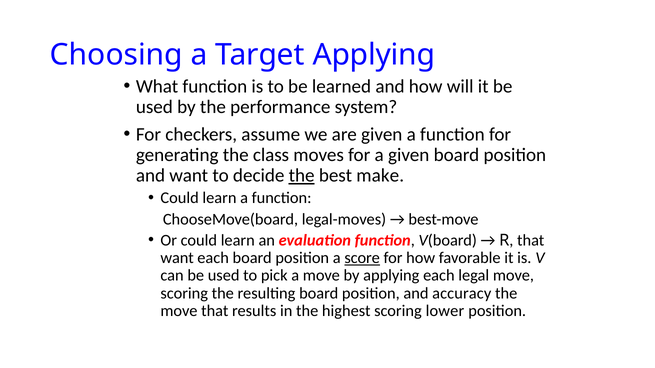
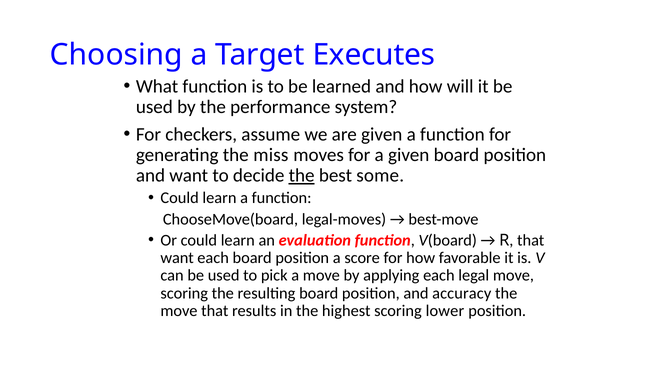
Target Applying: Applying -> Executes
class: class -> miss
make: make -> some
score underline: present -> none
